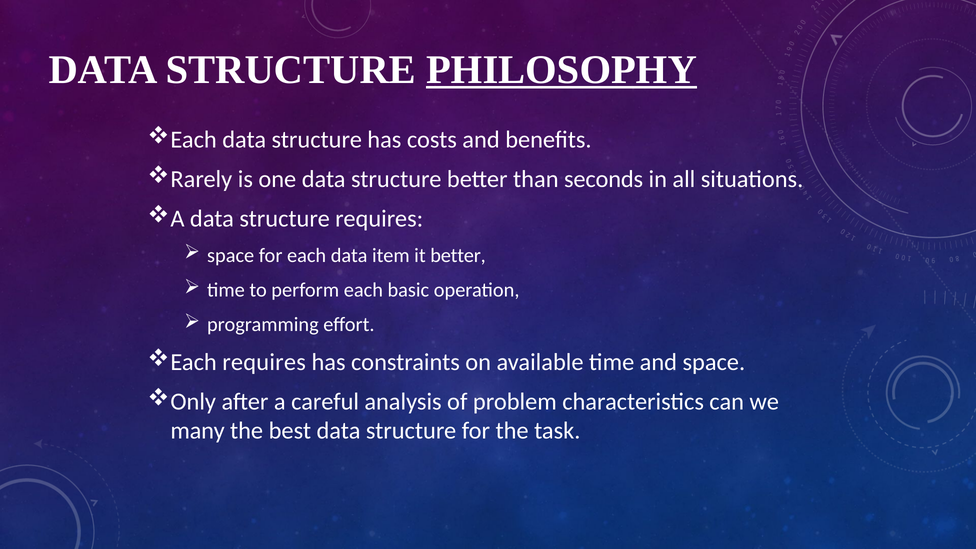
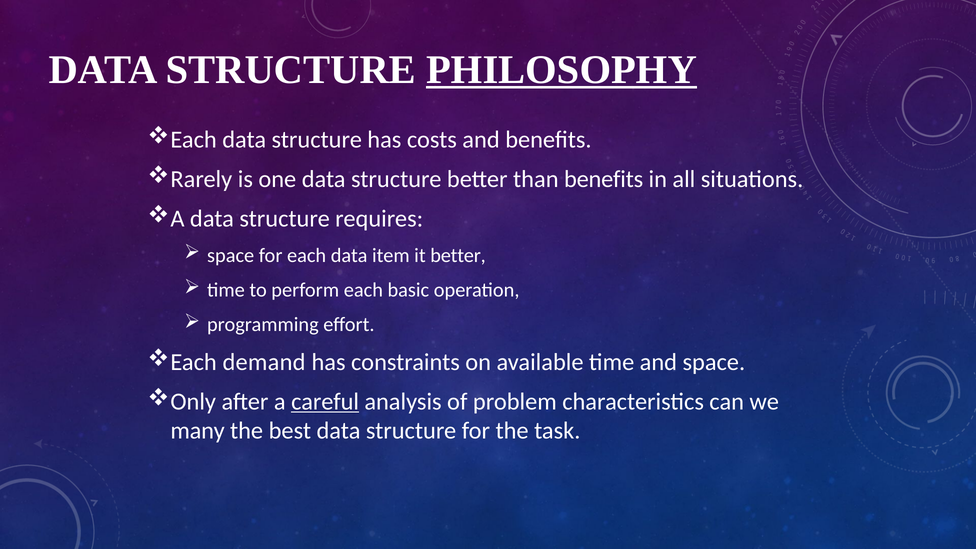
than seconds: seconds -> benefits
Each requires: requires -> demand
careful underline: none -> present
